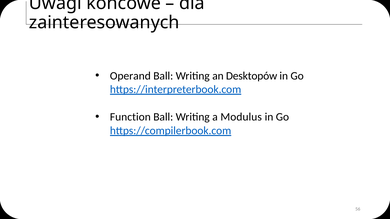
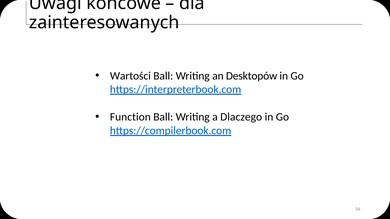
Operand: Operand -> Wartości
Modulus: Modulus -> Dlaczego
